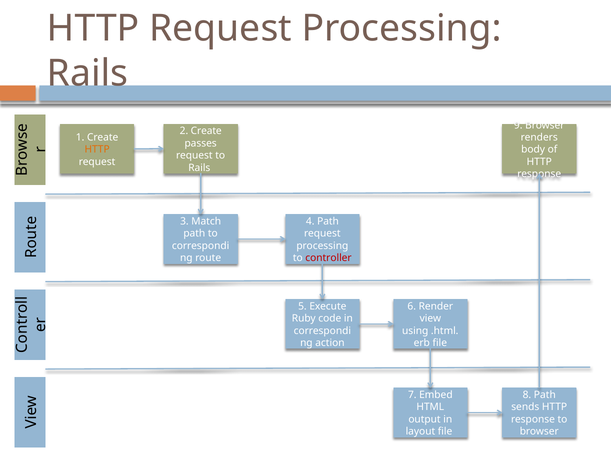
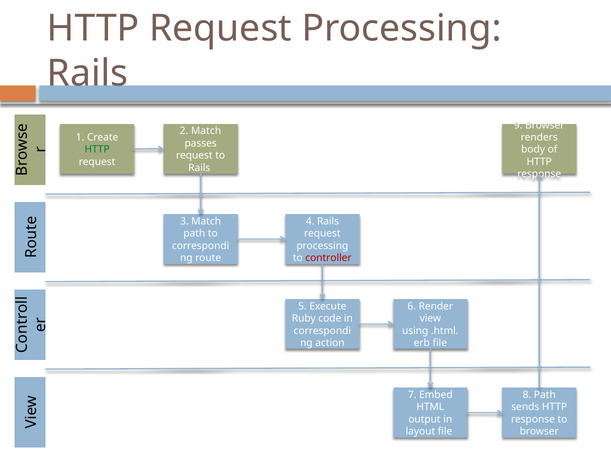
2 Create: Create -> Match
HTTP at (97, 150) colour: orange -> green
4 Path: Path -> Rails
